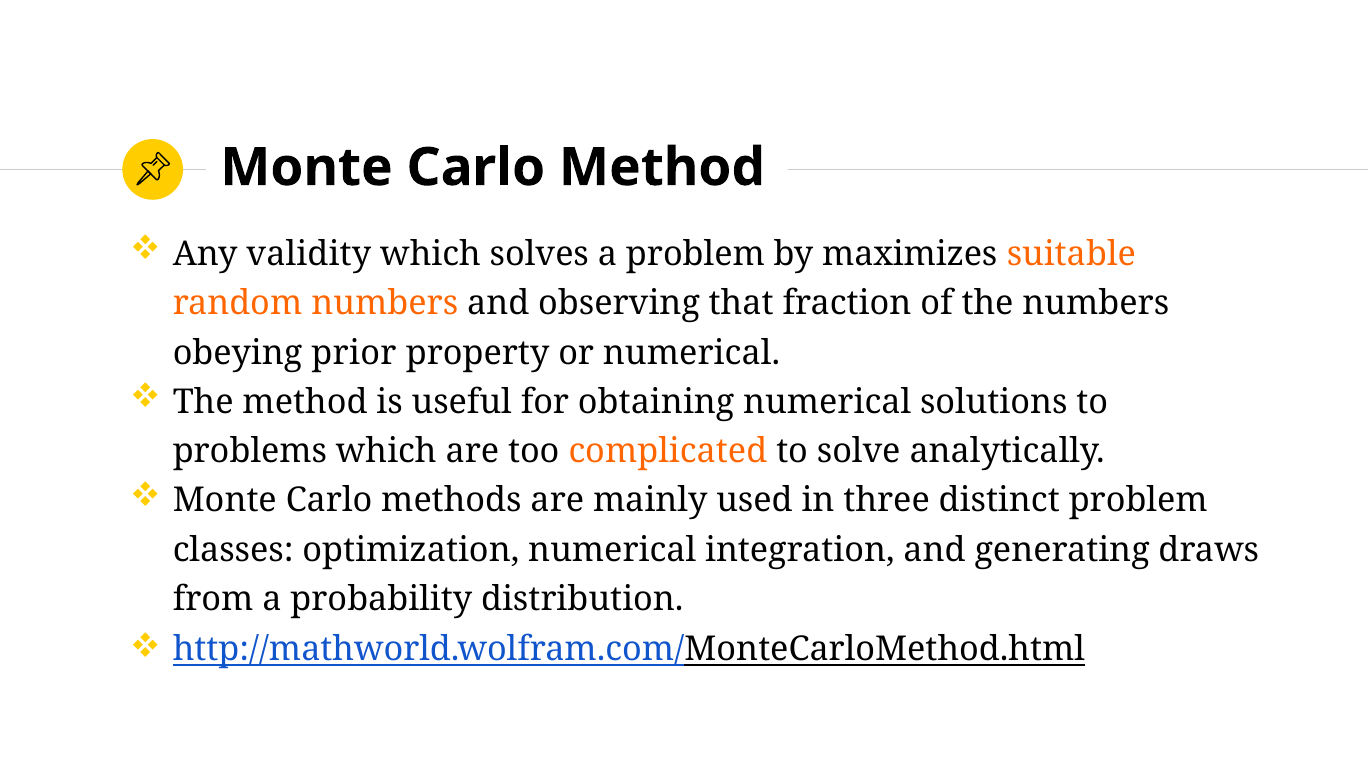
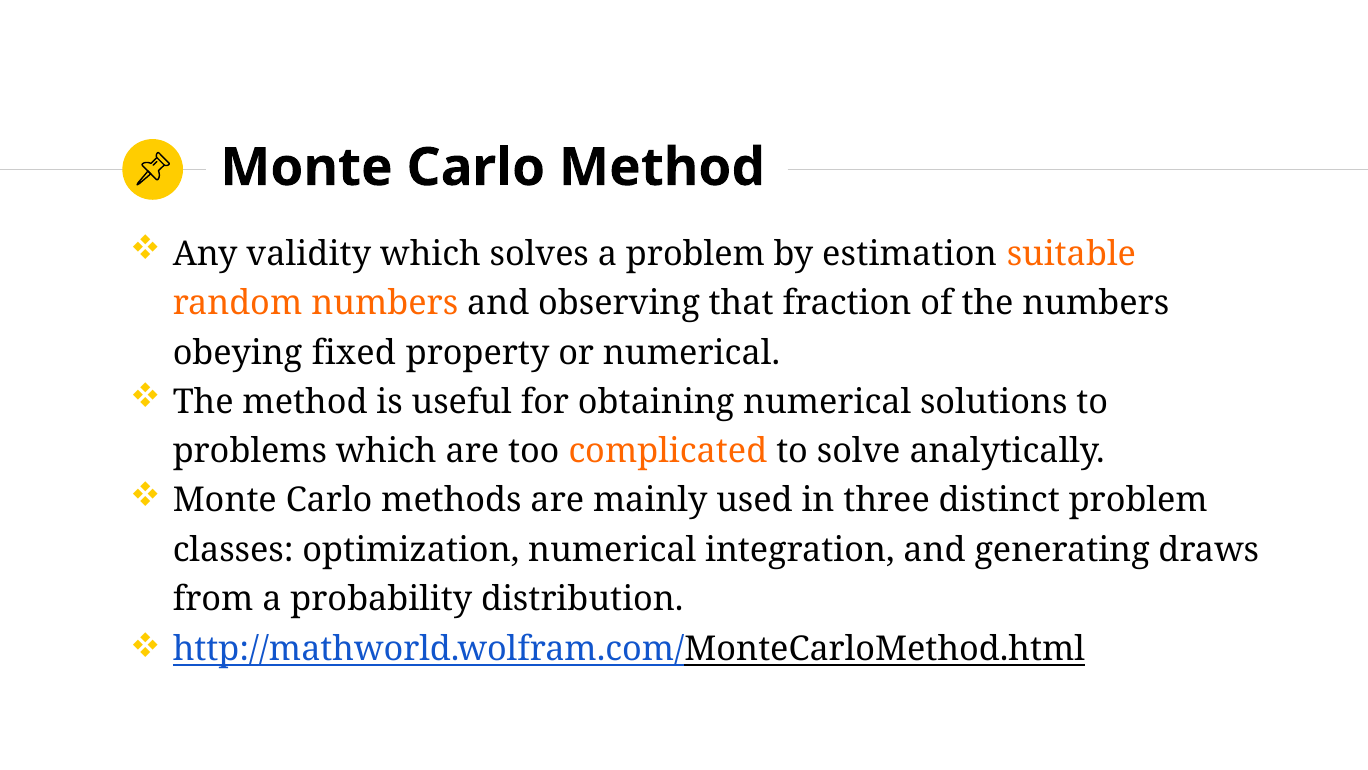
maximizes: maximizes -> estimation
prior: prior -> fixed
